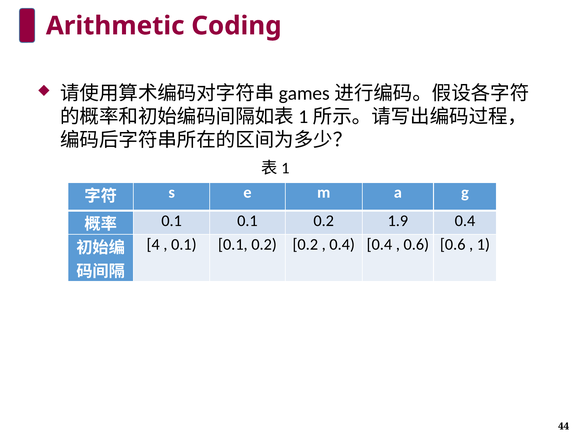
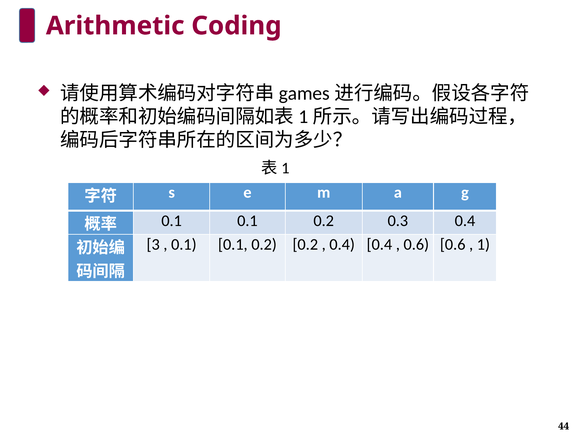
1.9: 1.9 -> 0.3
4: 4 -> 3
